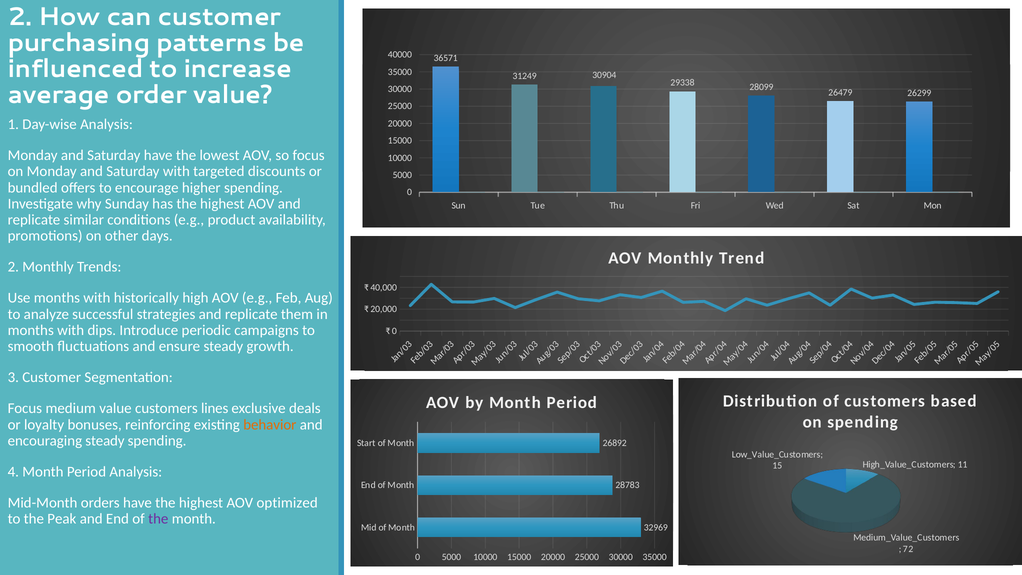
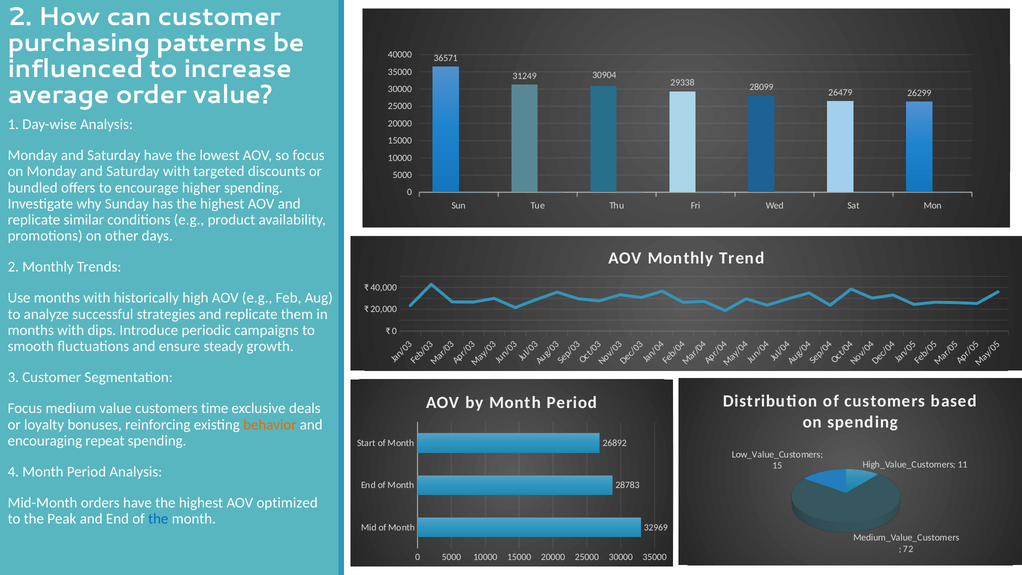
lines: lines -> time
encouraging steady: steady -> repeat
the at (158, 519) colour: purple -> blue
